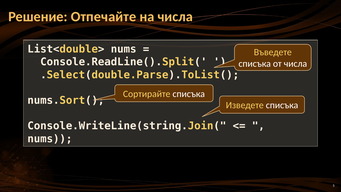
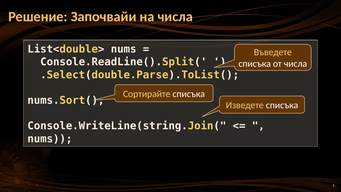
Отпечайте: Отпечайте -> Започвайи
